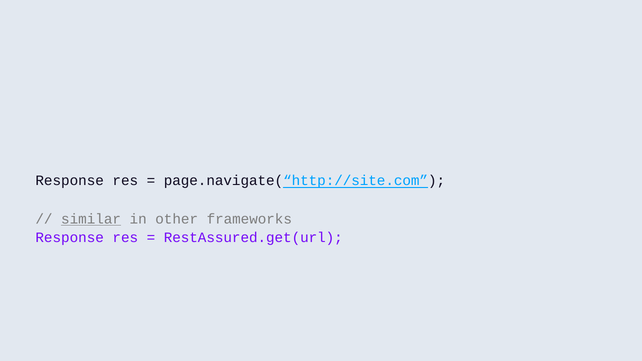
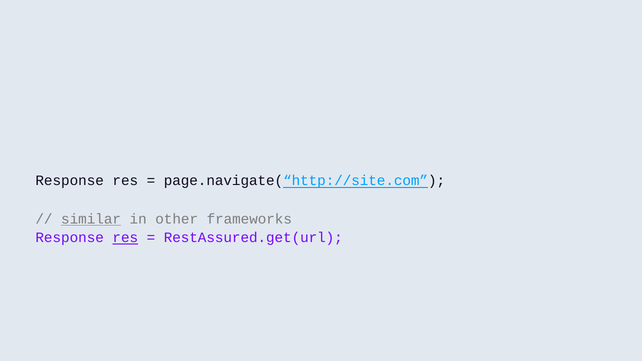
res at (125, 238) underline: none -> present
